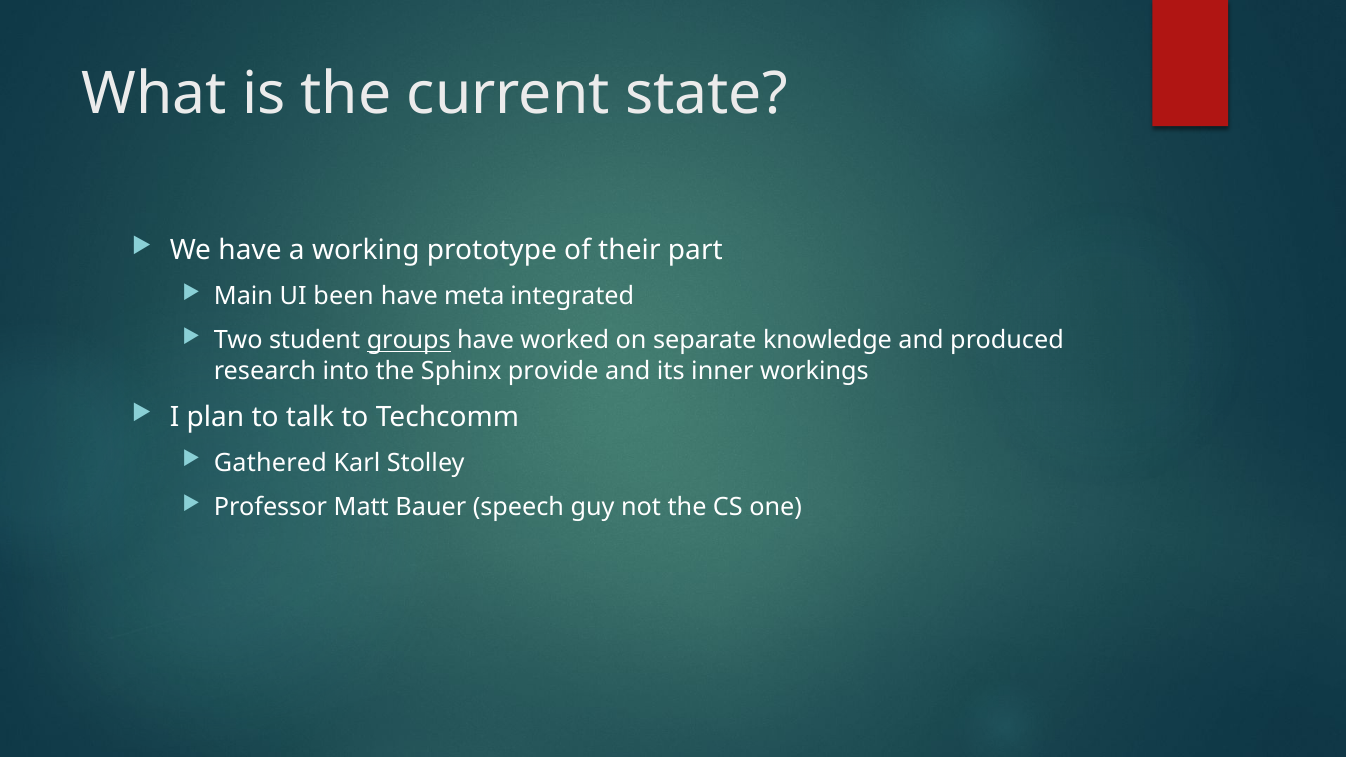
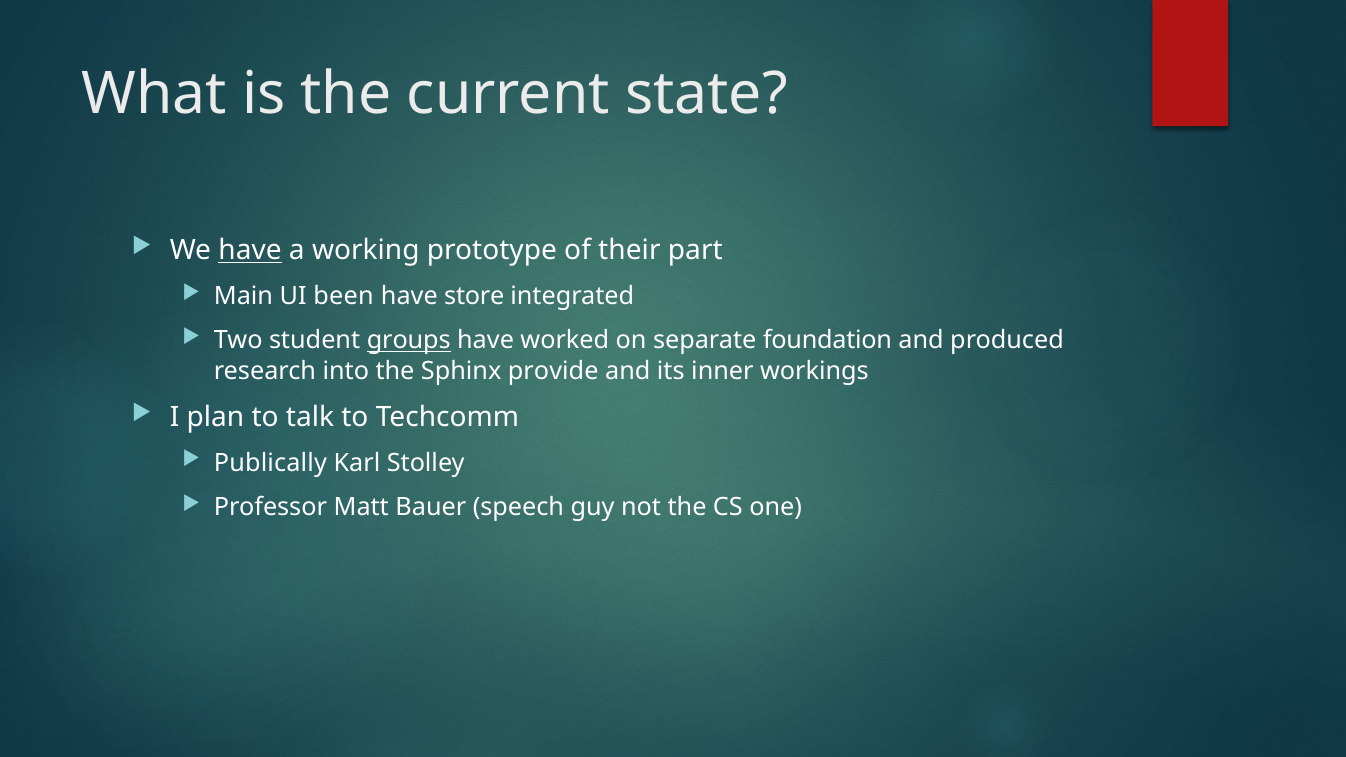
have at (250, 251) underline: none -> present
meta: meta -> store
knowledge: knowledge -> foundation
Gathered: Gathered -> Publically
